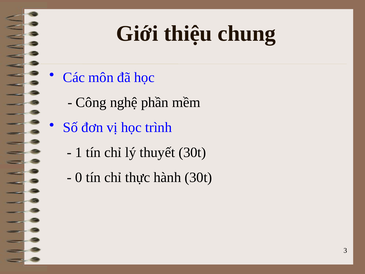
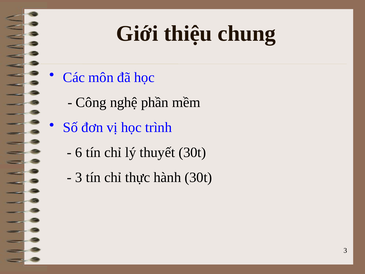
1: 1 -> 6
0 at (79, 177): 0 -> 3
